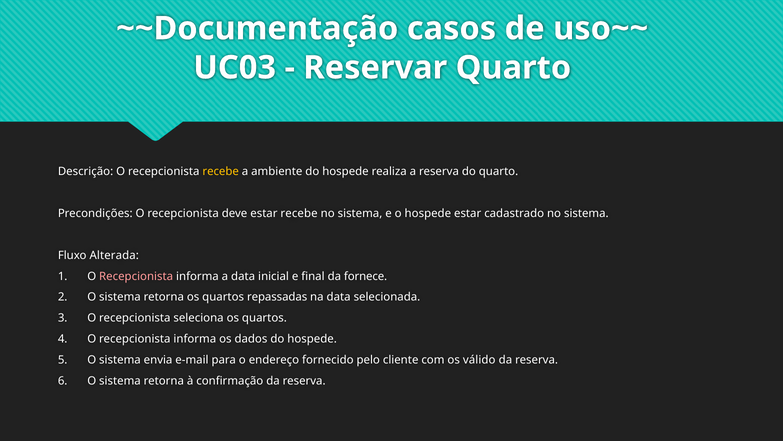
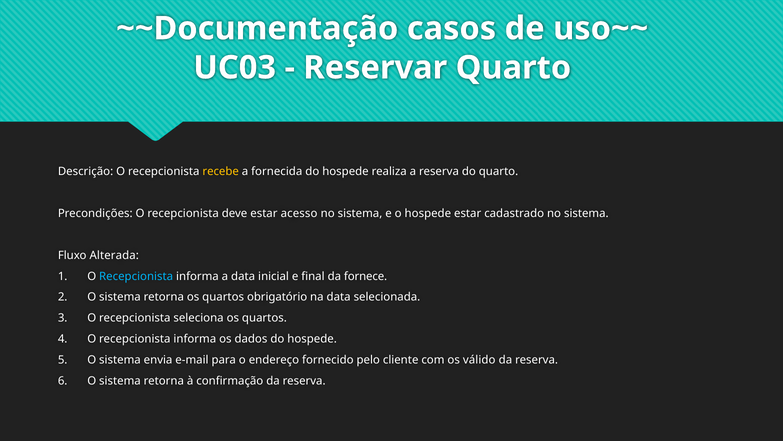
ambiente: ambiente -> fornecida
estar recebe: recebe -> acesso
Recepcionista at (136, 276) colour: pink -> light blue
repassadas: repassadas -> obrigatório
